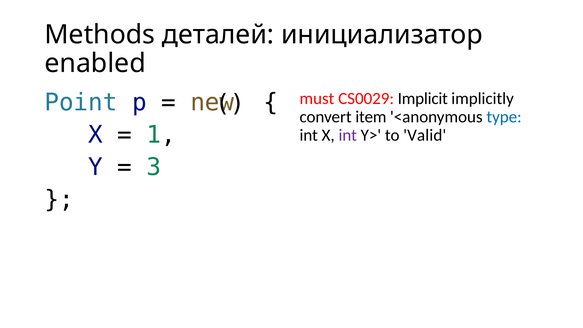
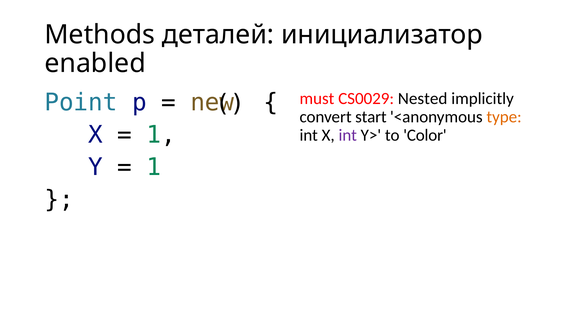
Implicit: Implicit -> Nested
item: item -> start
type colour: blue -> orange
Valid: Valid -> Color
3 at (154, 167): 3 -> 1
